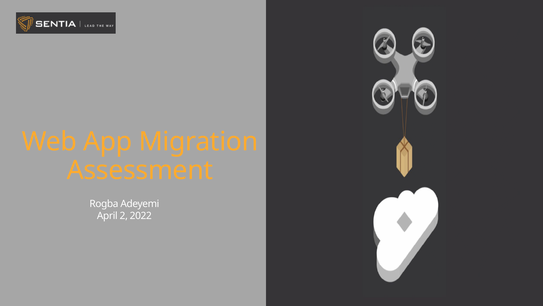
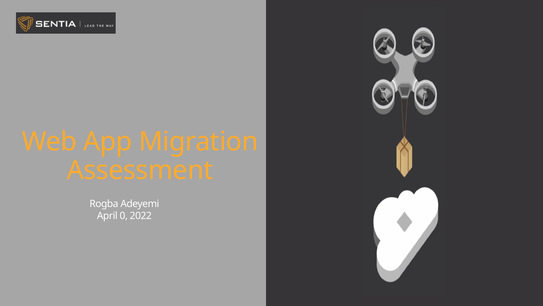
2: 2 -> 0
